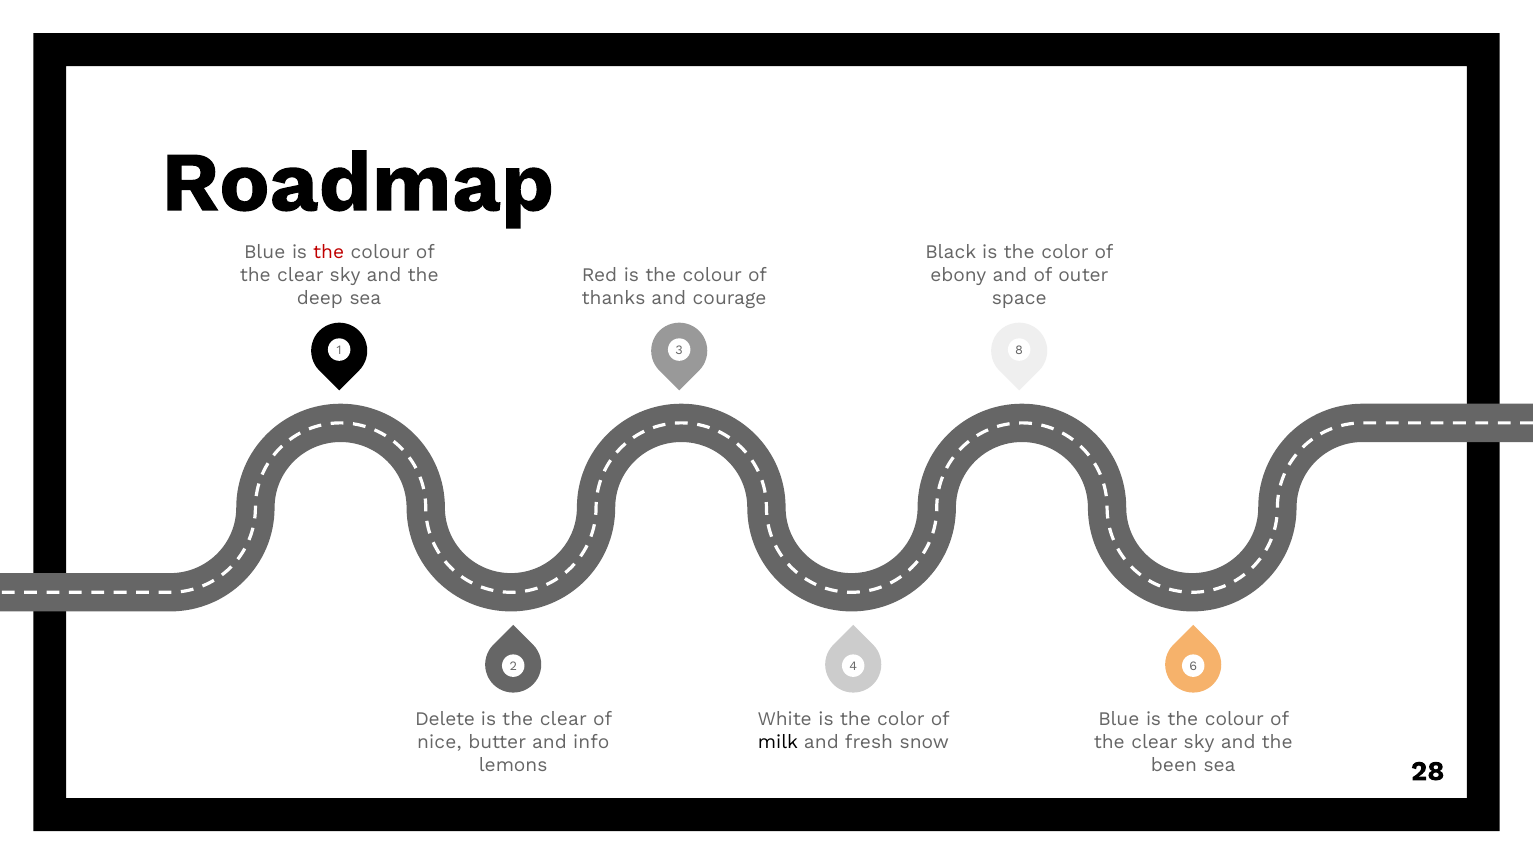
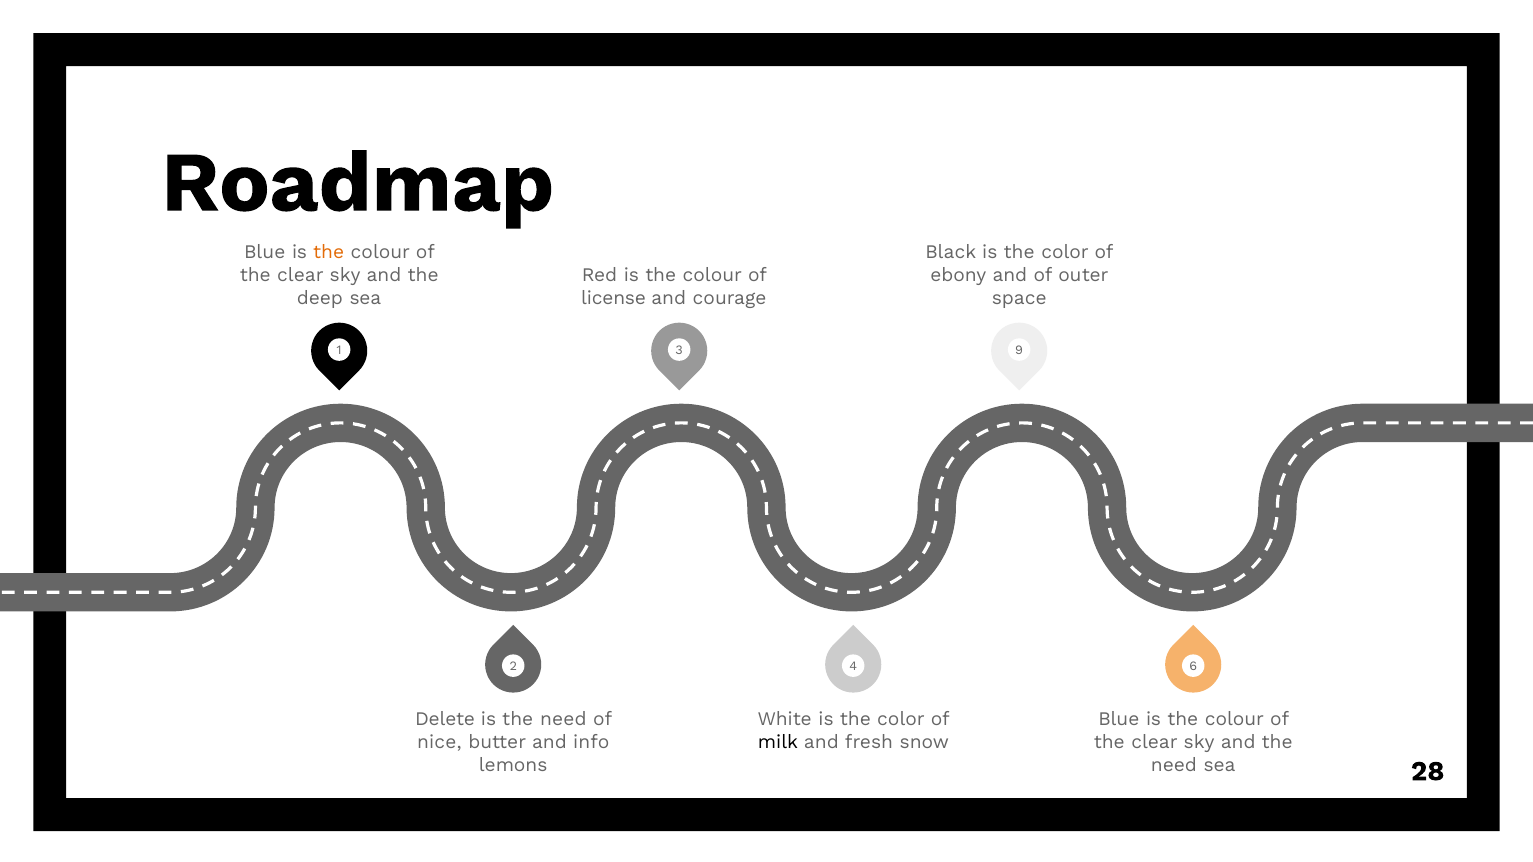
the at (329, 252) colour: red -> orange
thanks: thanks -> license
8: 8 -> 9
is the clear: clear -> need
been at (1174, 766): been -> need
